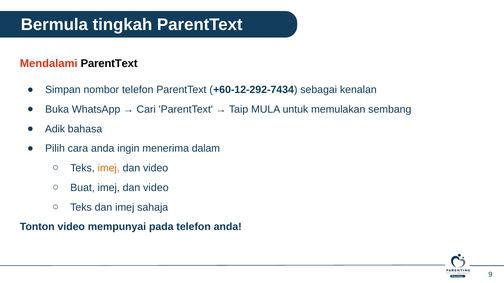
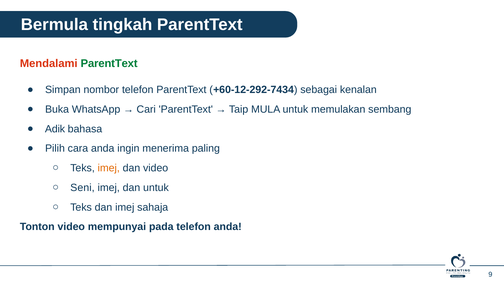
ParentText at (109, 64) colour: black -> green
dalam: dalam -> paling
Buat: Buat -> Seni
video at (156, 188): video -> untuk
